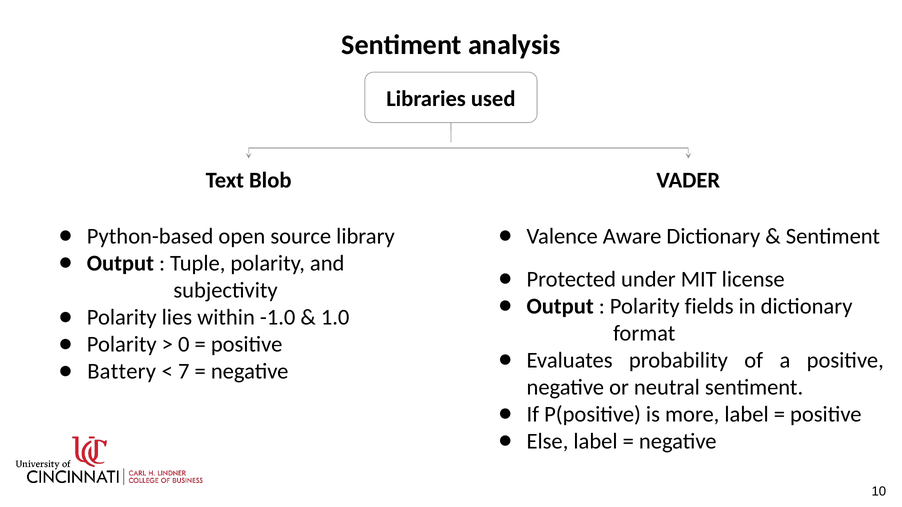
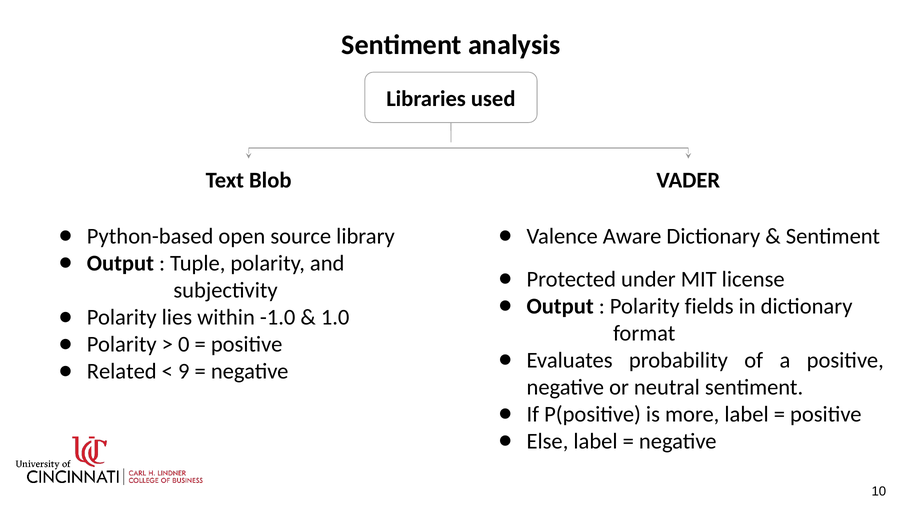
Battery: Battery -> Related
7: 7 -> 9
